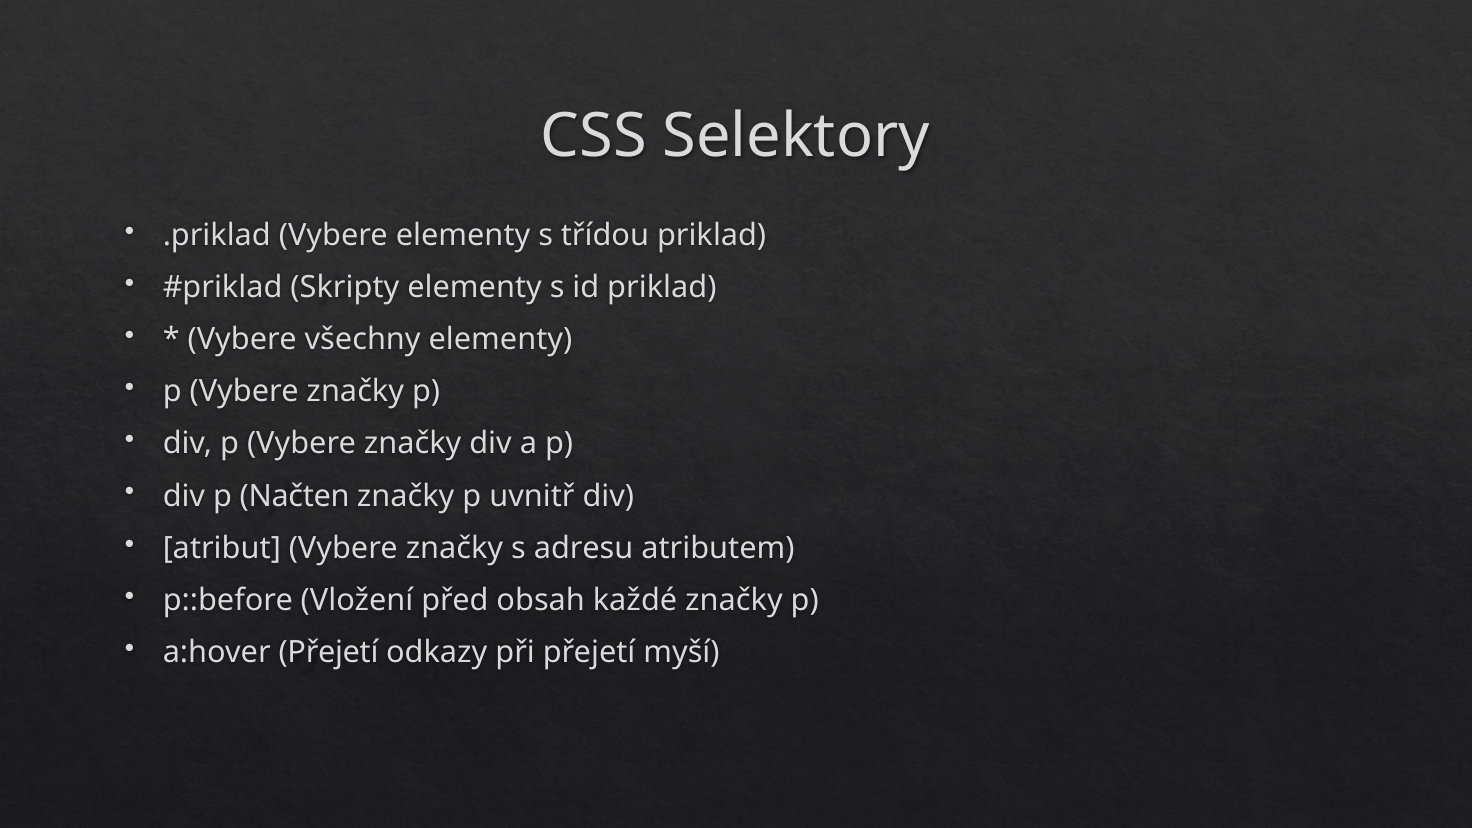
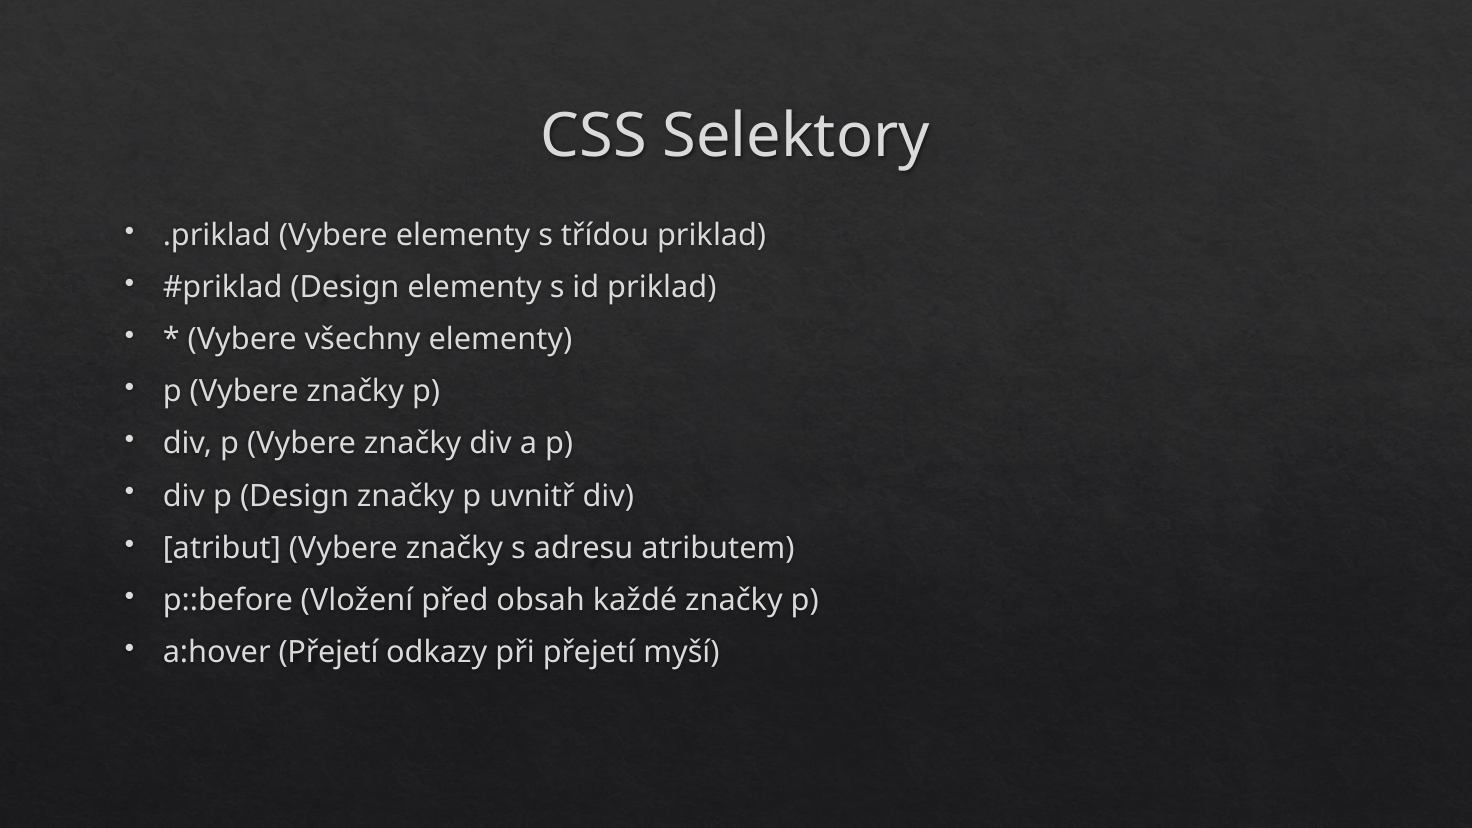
Skripty at (345, 287): Skripty -> Design
p Načten: Načten -> Design
